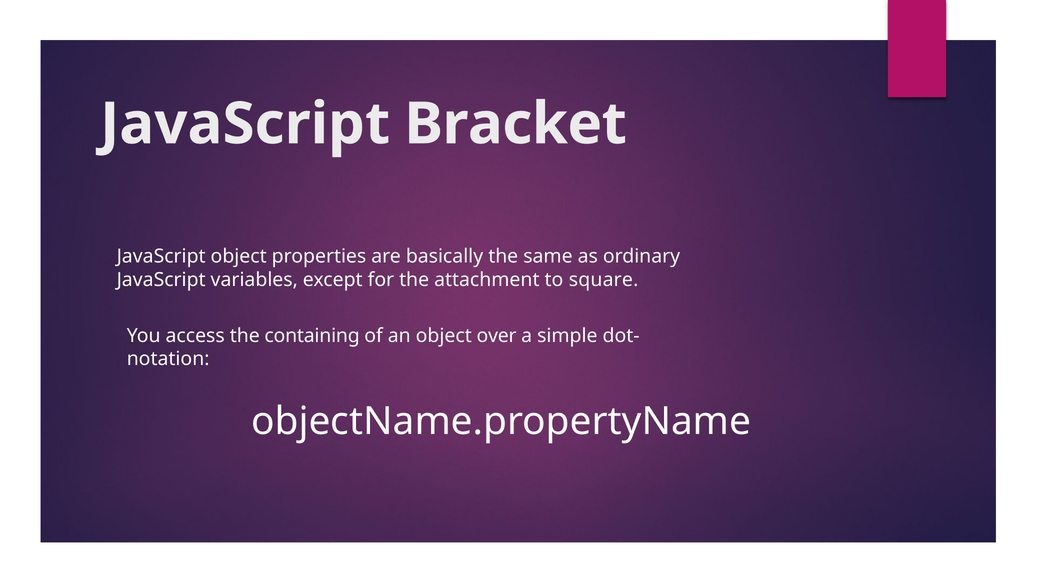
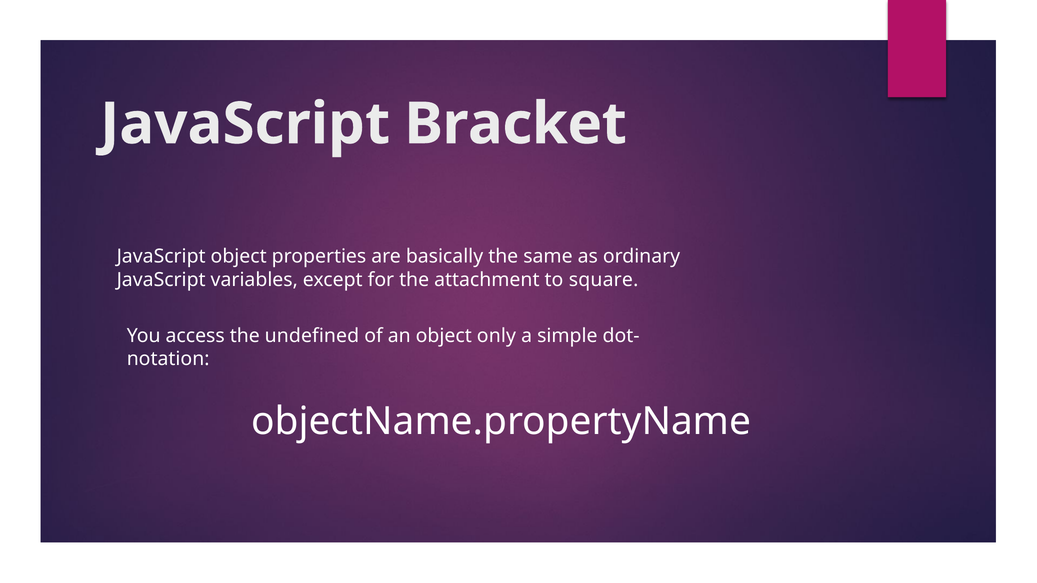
containing: containing -> undefined
over: over -> only
